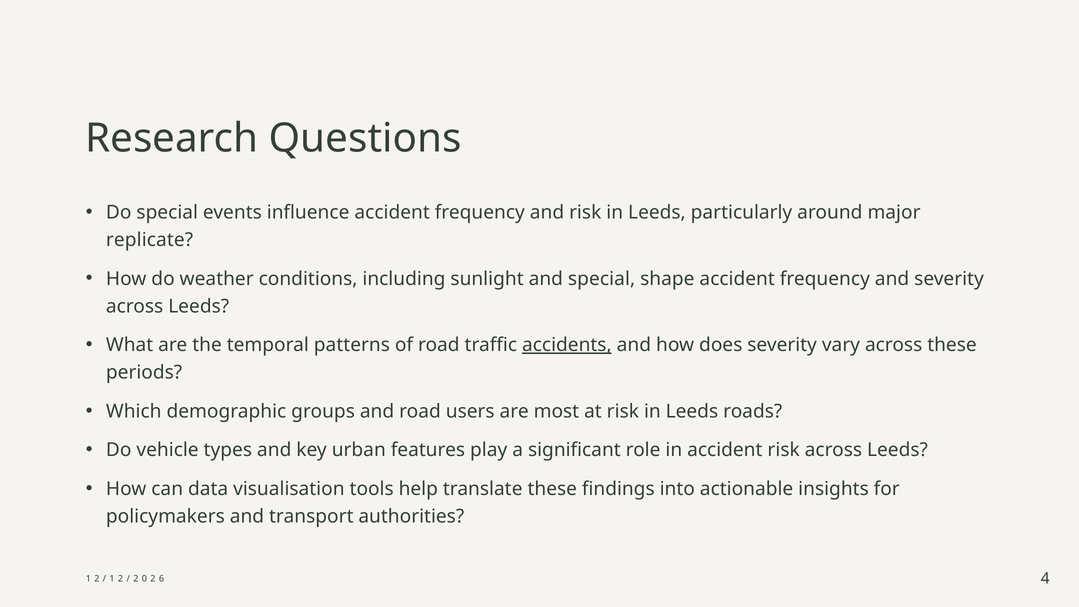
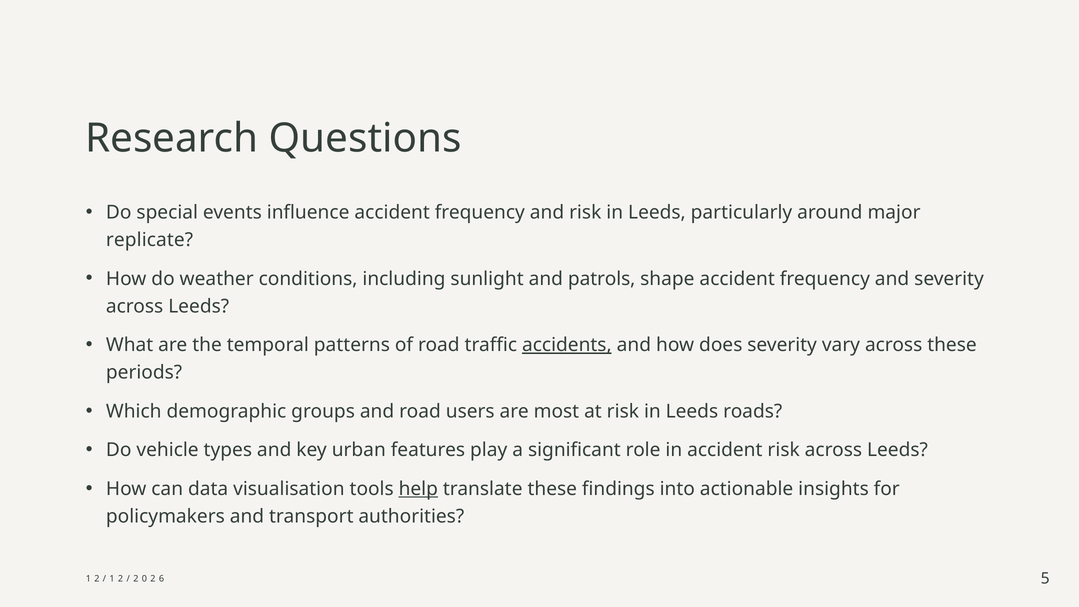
and special: special -> patrols
help underline: none -> present
4: 4 -> 5
